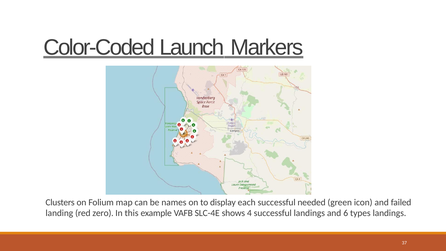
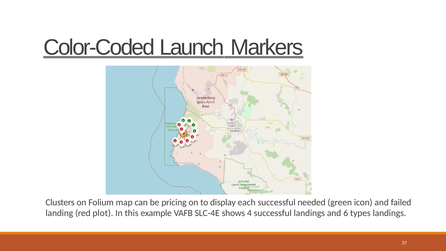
names: names -> pricing
zero: zero -> plot
